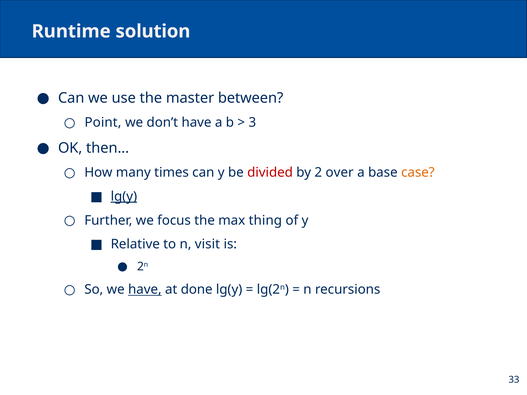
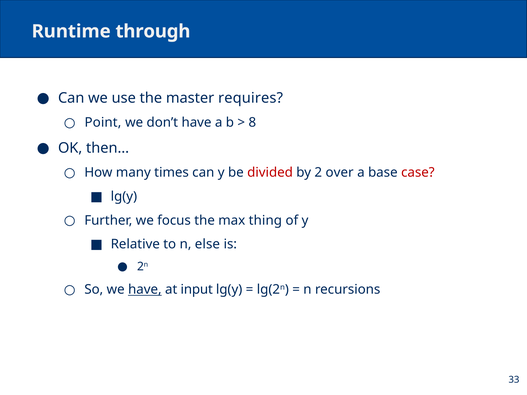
solution: solution -> through
between: between -> requires
3: 3 -> 8
case colour: orange -> red
lg(y at (124, 197) underline: present -> none
visit: visit -> else
done: done -> input
